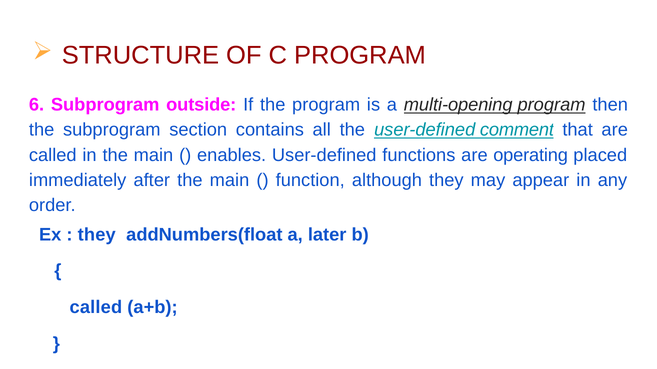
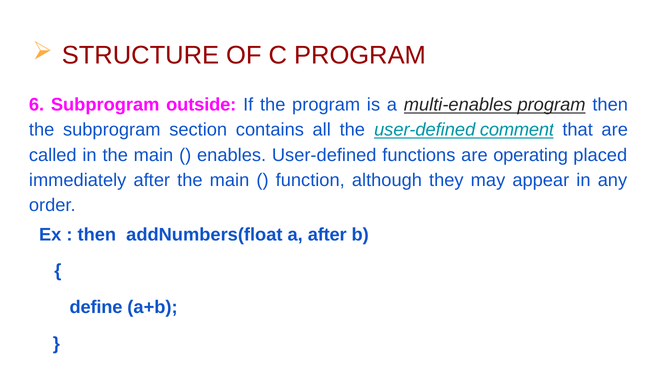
multi-opening: multi-opening -> multi-enables
they at (97, 235): they -> then
a later: later -> after
called at (96, 308): called -> define
